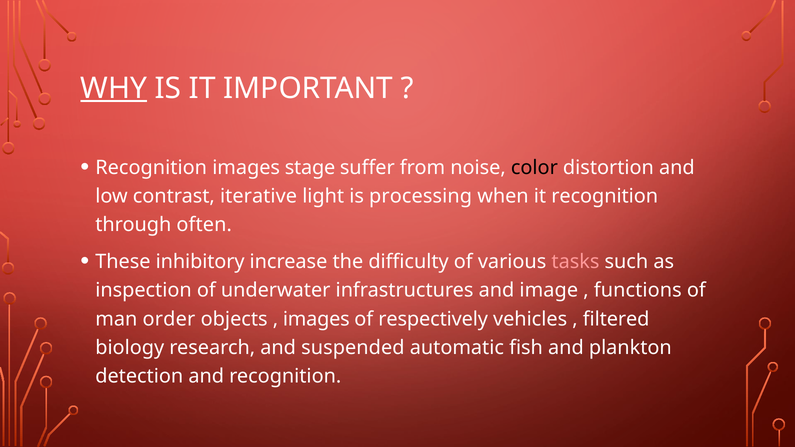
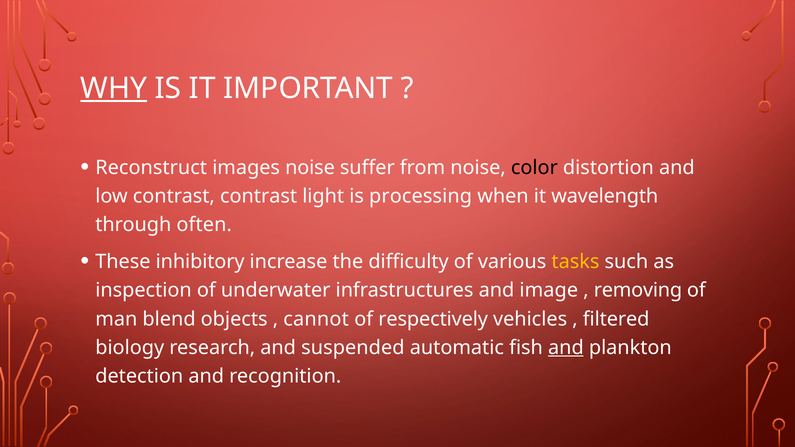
Recognition at (151, 168): Recognition -> Reconstruct
images stage: stage -> noise
contrast iterative: iterative -> contrast
it recognition: recognition -> wavelength
tasks colour: pink -> yellow
functions: functions -> removing
order: order -> blend
images at (316, 319): images -> cannot
and at (566, 348) underline: none -> present
